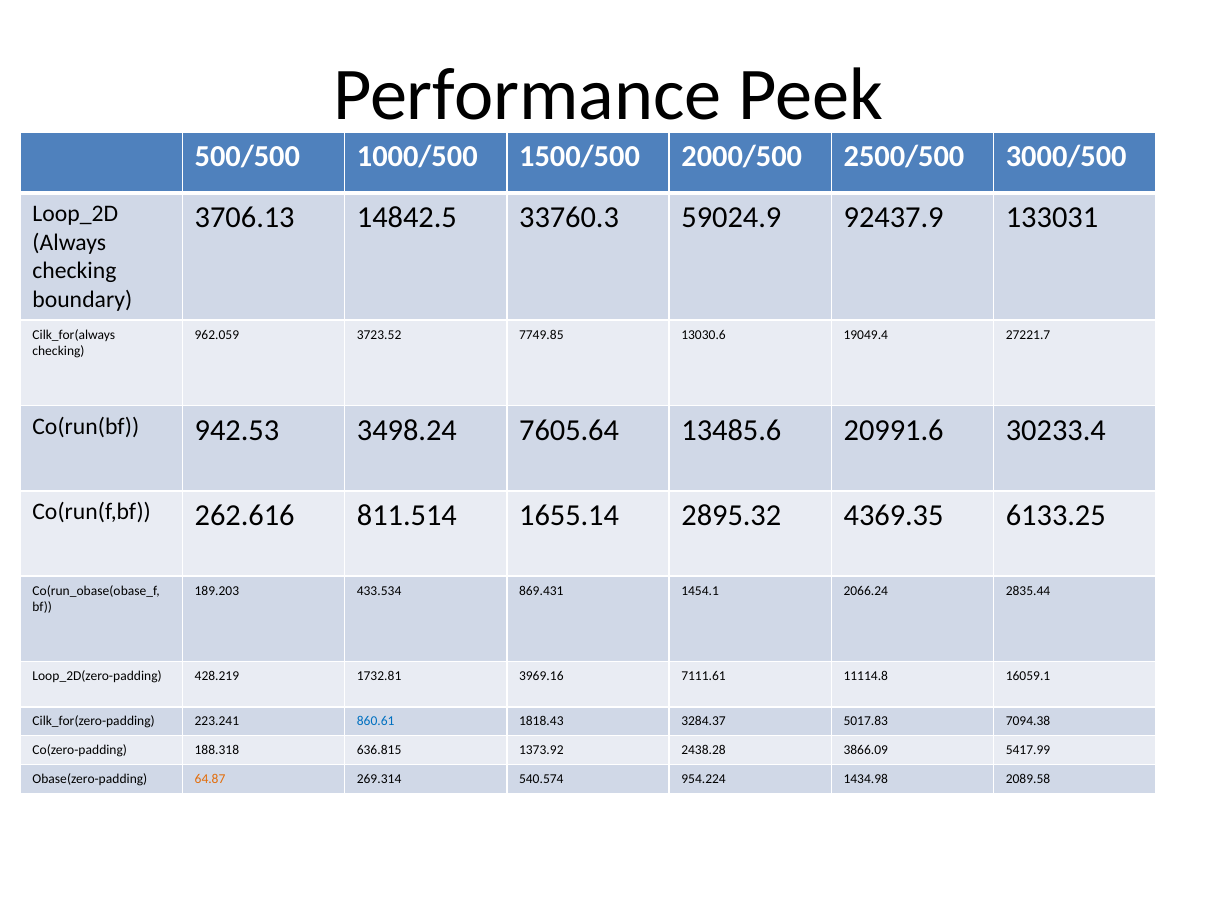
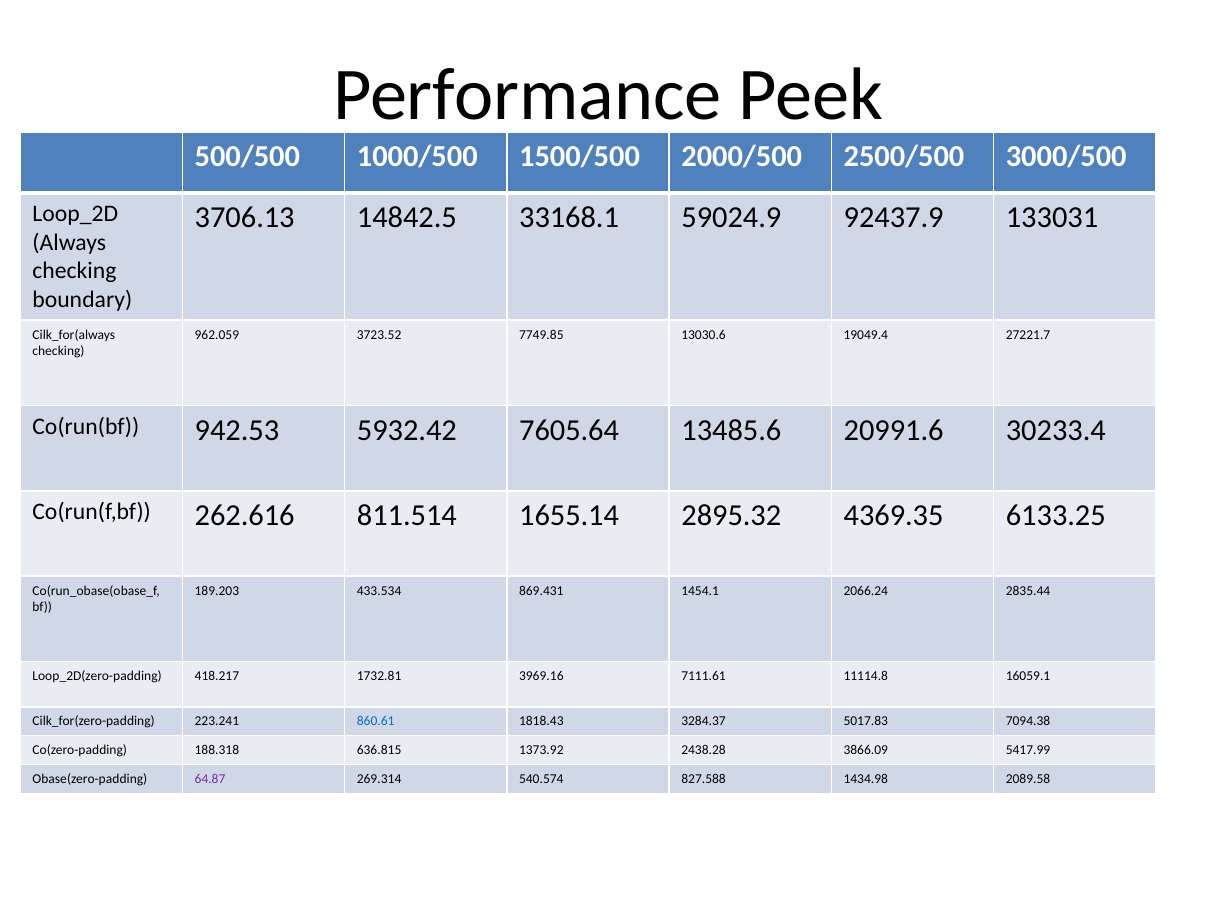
33760.3: 33760.3 -> 33168.1
3498.24: 3498.24 -> 5932.42
428.219: 428.219 -> 418.217
64.87 colour: orange -> purple
954.224: 954.224 -> 827.588
